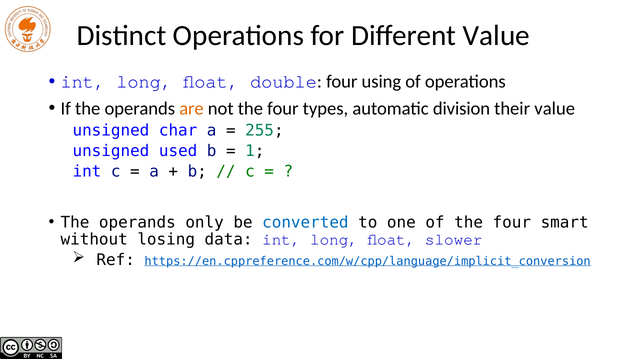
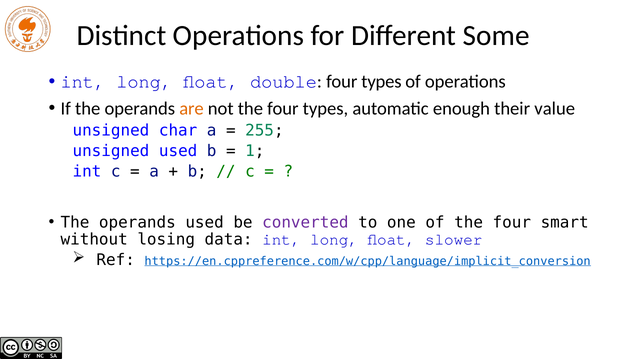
Different Value: Value -> Some
double four using: using -> types
division: division -> enough
operands only: only -> used
converted colour: blue -> purple
